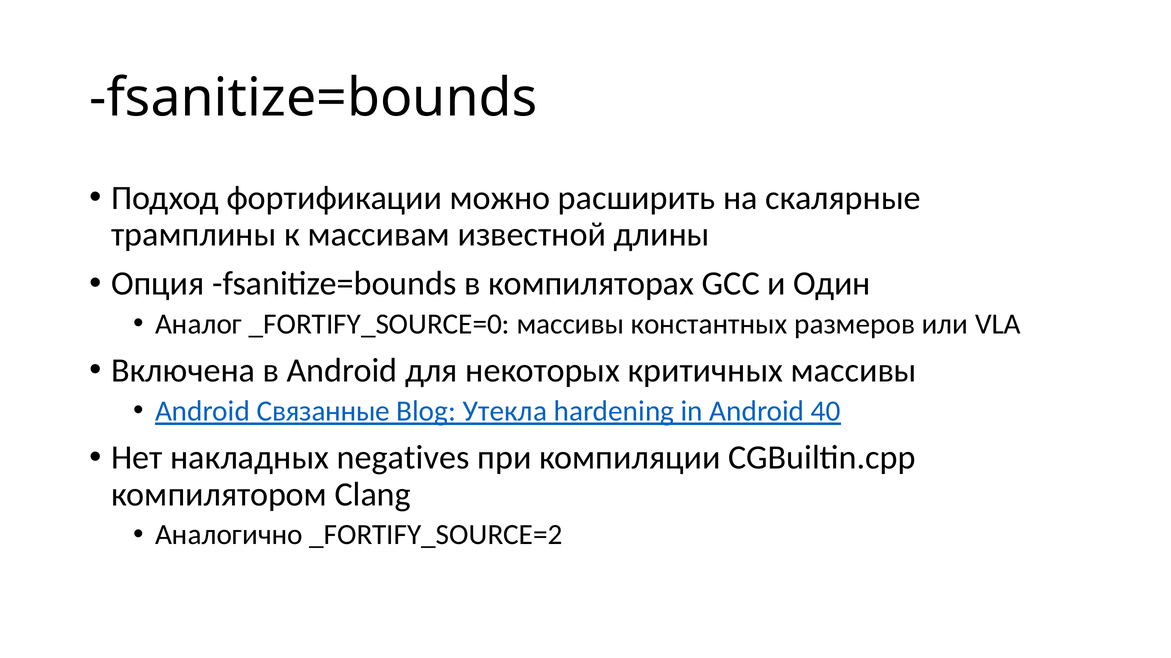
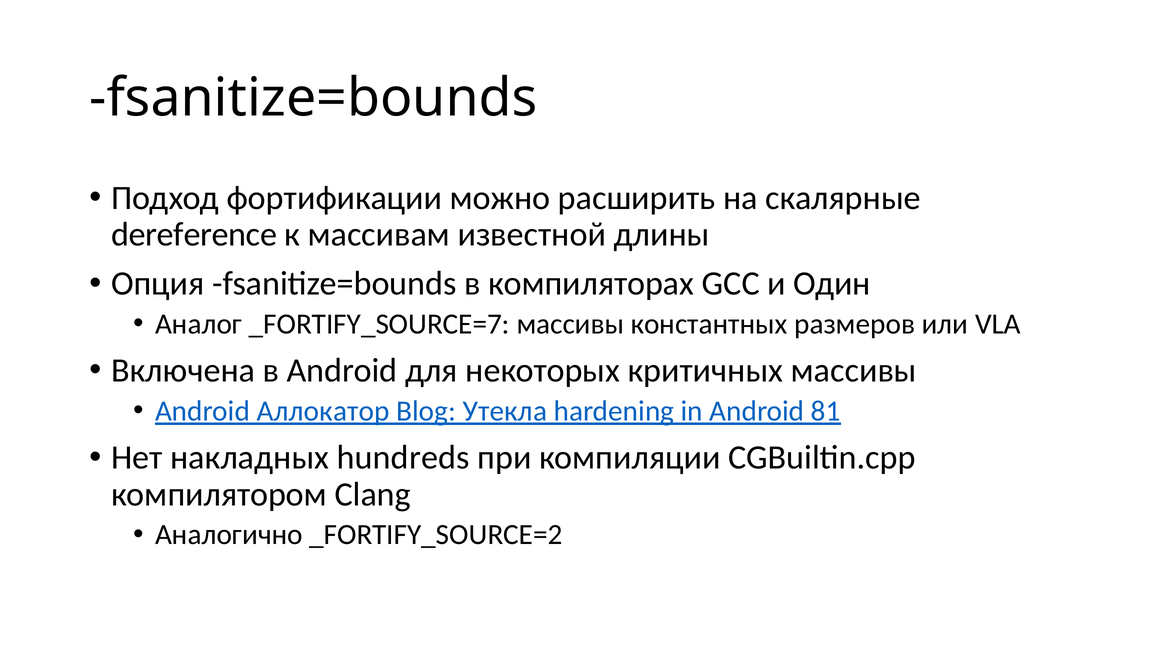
трамплины: трамплины -> dereference
_FORTIFY_SOURCE=0: _FORTIFY_SOURCE=0 -> _FORTIFY_SOURCE=7
Связанные: Связанные -> Аллокатор
40: 40 -> 81
negatives: negatives -> hundreds
